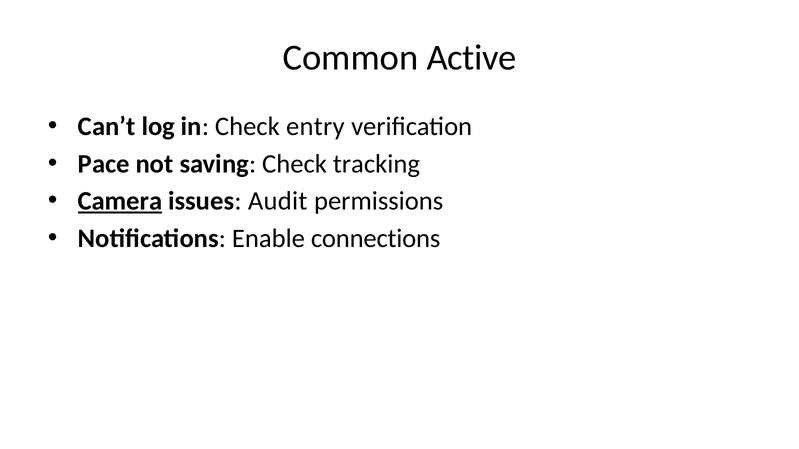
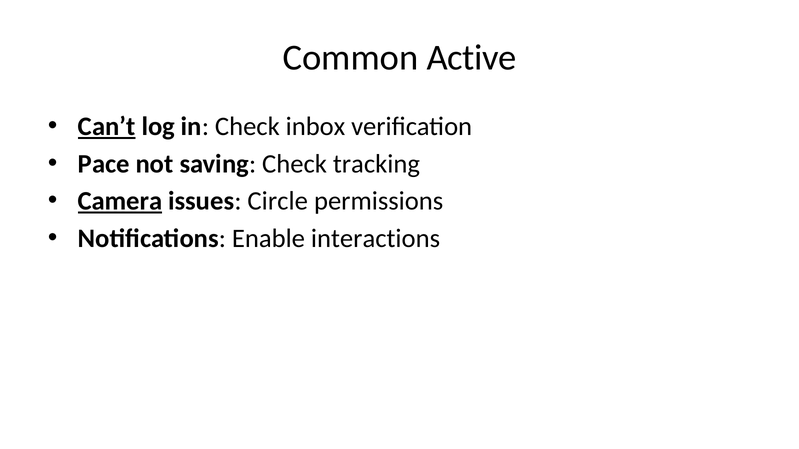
Can’t underline: none -> present
entry: entry -> inbox
Audit: Audit -> Circle
connections: connections -> interactions
